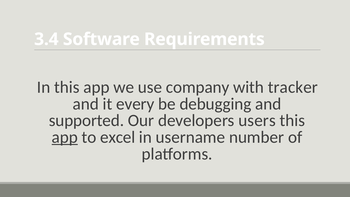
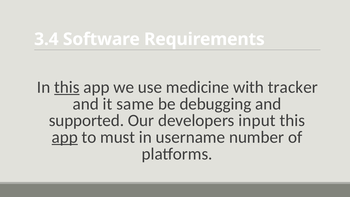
this at (67, 87) underline: none -> present
company: company -> medicine
every: every -> same
users: users -> input
excel: excel -> must
